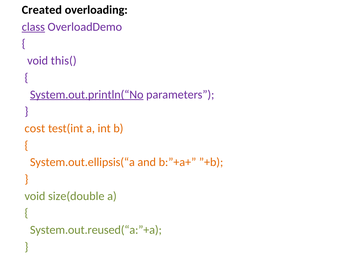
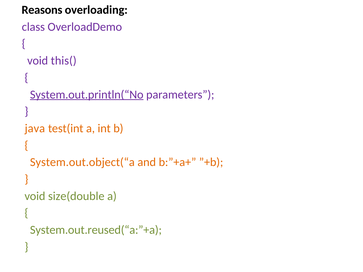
Created: Created -> Reasons
class underline: present -> none
cost: cost -> java
System.out.ellipsis(“a: System.out.ellipsis(“a -> System.out.object(“a
